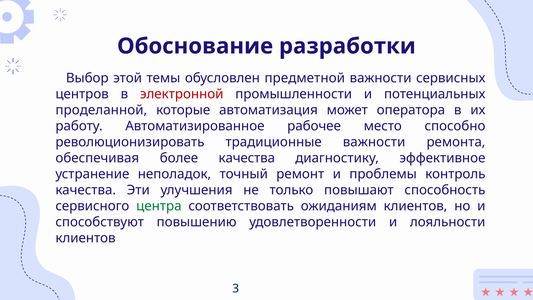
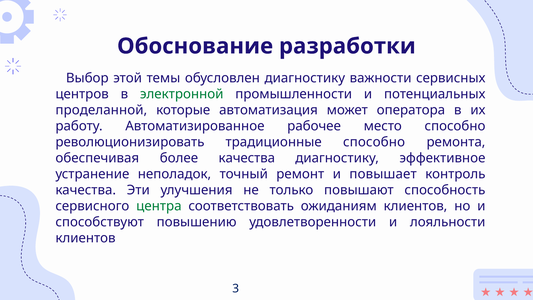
обусловлен предметной: предметной -> диагностику
электронной colour: red -> green
традиционные важности: важности -> способно
проблемы: проблемы -> повышает
